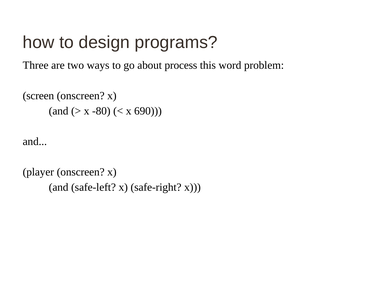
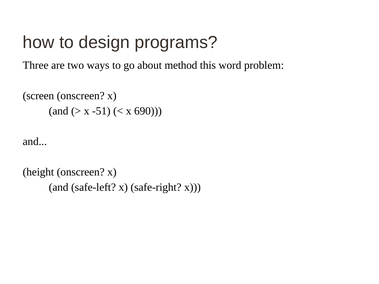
process: process -> method
-80: -80 -> -51
player: player -> height
